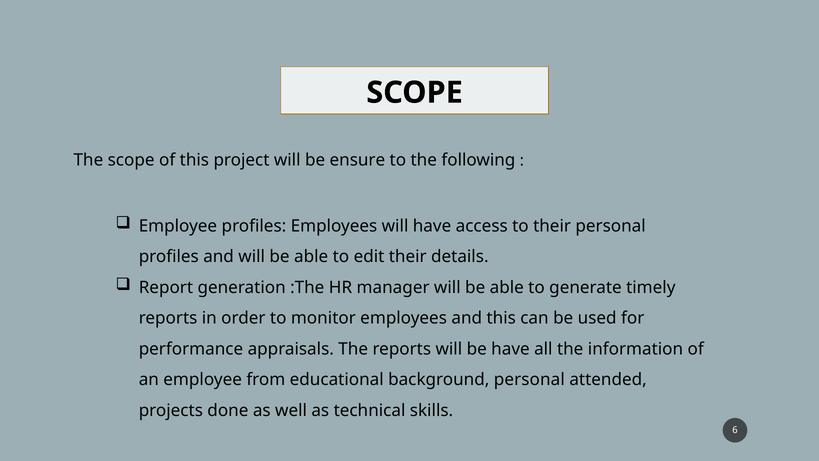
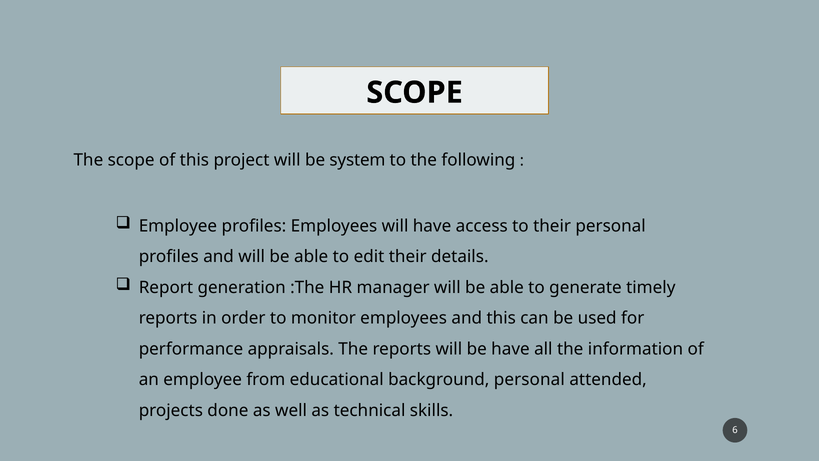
ensure: ensure -> system
